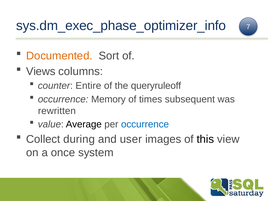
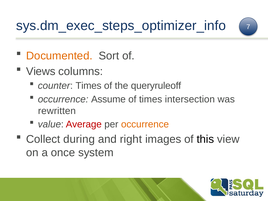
sys.dm_exec_phase_optimizer_info: sys.dm_exec_phase_optimizer_info -> sys.dm_exec_steps_optimizer_info
counter Entire: Entire -> Times
Memory: Memory -> Assume
subsequent: subsequent -> intersection
Average colour: black -> red
occurrence at (145, 124) colour: blue -> orange
user: user -> right
